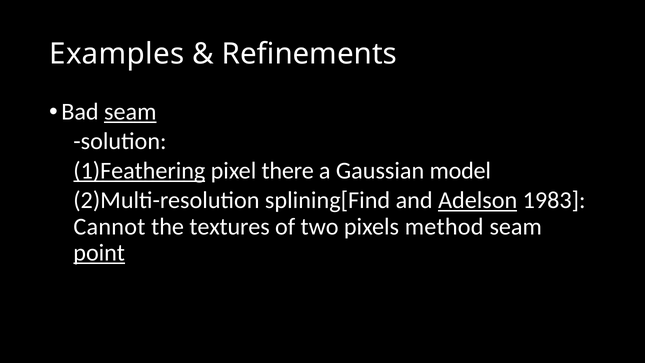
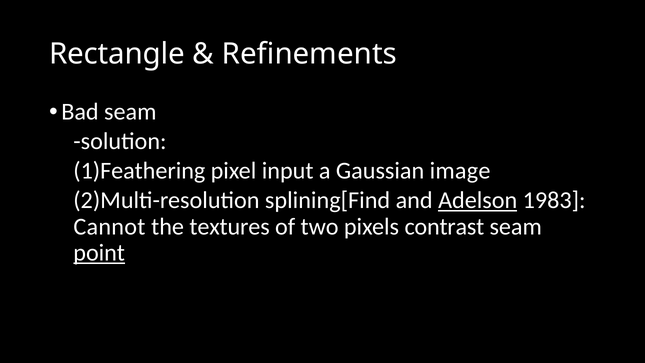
Examples: Examples -> Rectangle
seam at (130, 112) underline: present -> none
1)Feathering underline: present -> none
there: there -> input
model: model -> image
method: method -> contrast
